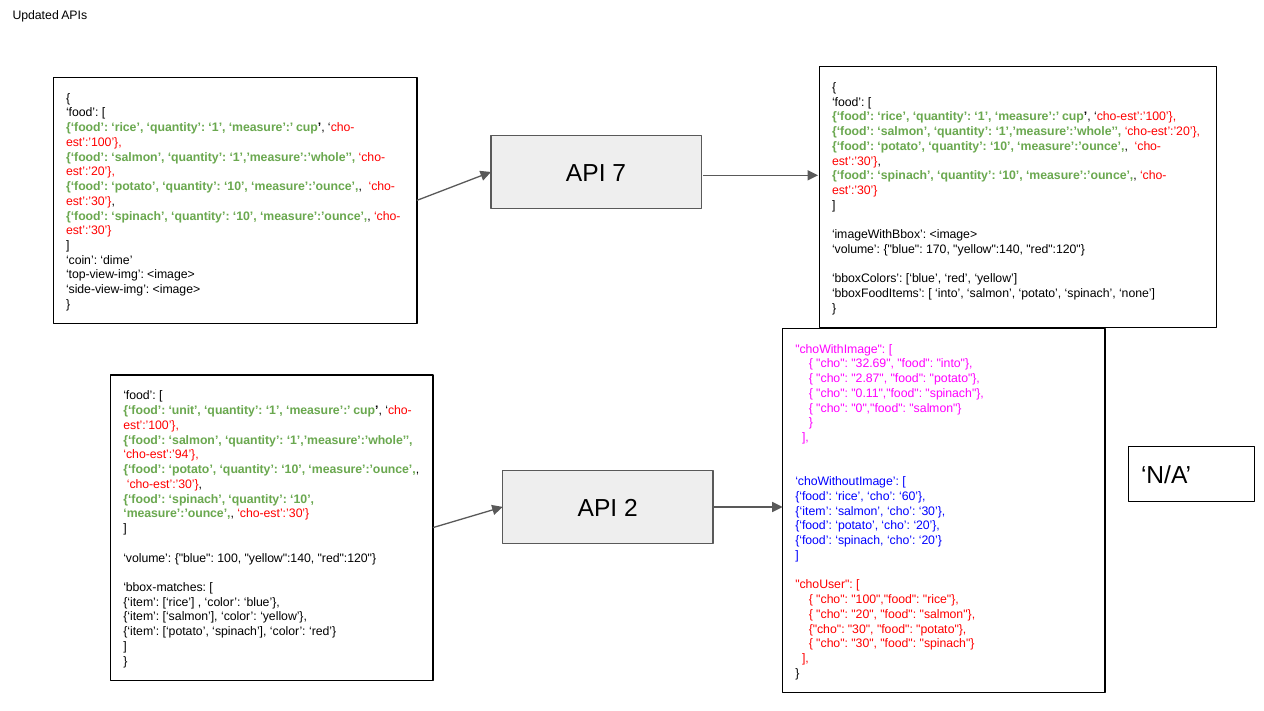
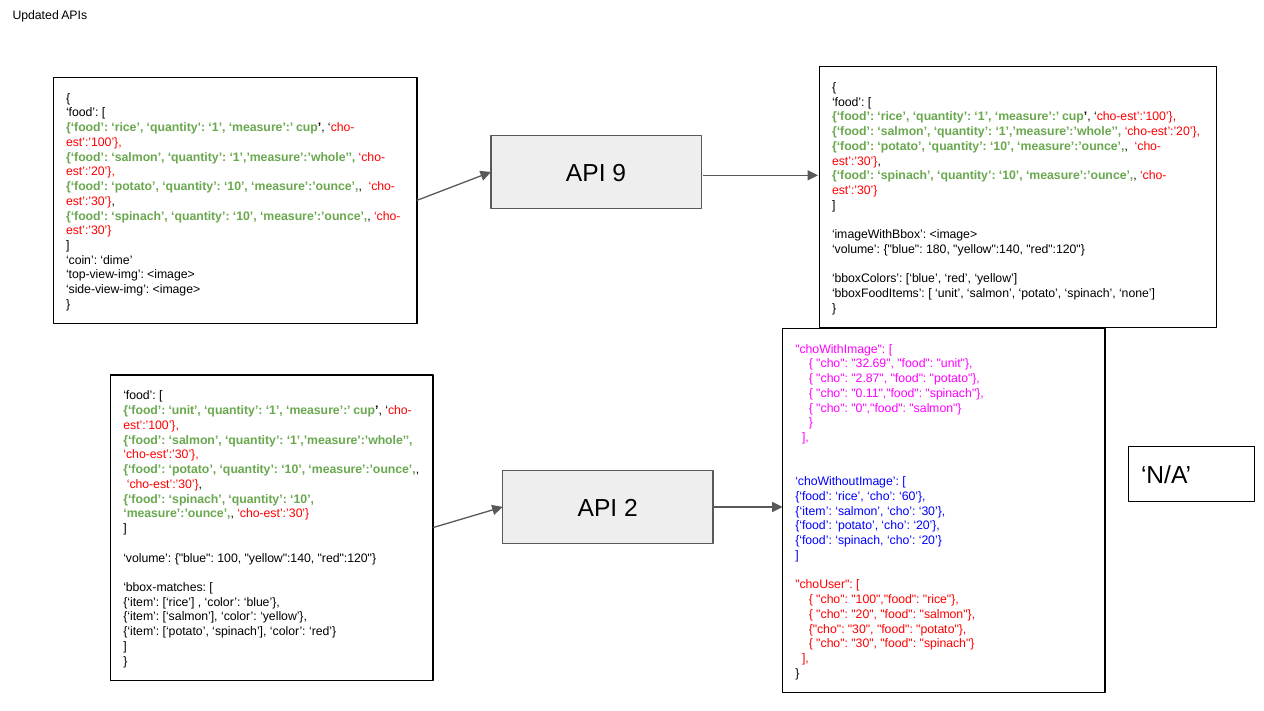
7: 7 -> 9
170: 170 -> 180
into at (949, 294): into -> unit
32.69 food into: into -> unit
cho-est’:’94 at (161, 455): cho-est’:’94 -> cho-est’:’30
